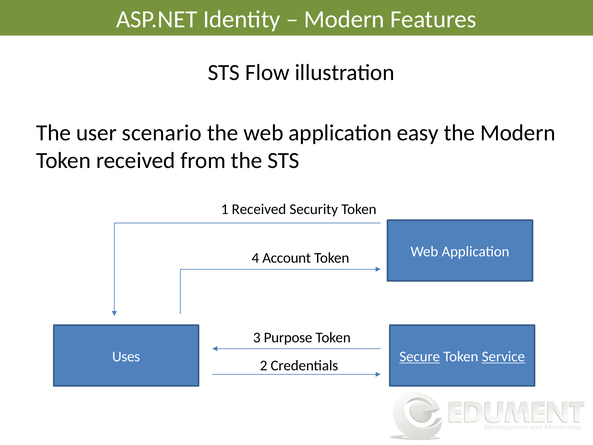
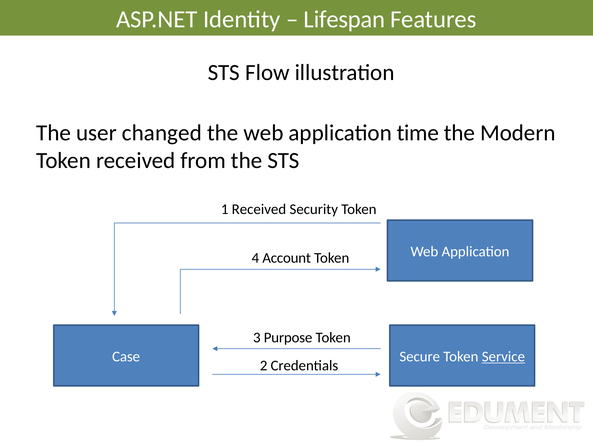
Modern at (344, 19): Modern -> Lifespan
scenario: scenario -> changed
easy: easy -> time
Uses: Uses -> Case
Secure underline: present -> none
